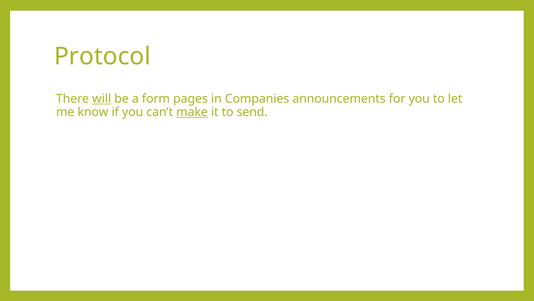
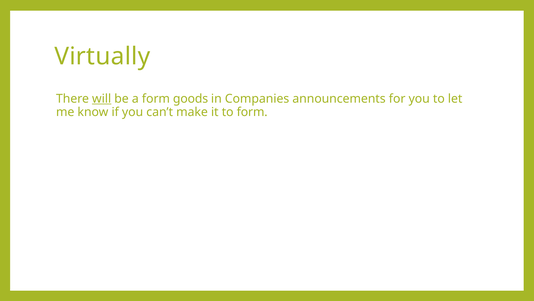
Protocol: Protocol -> Virtually
pages: pages -> goods
make underline: present -> none
to send: send -> form
